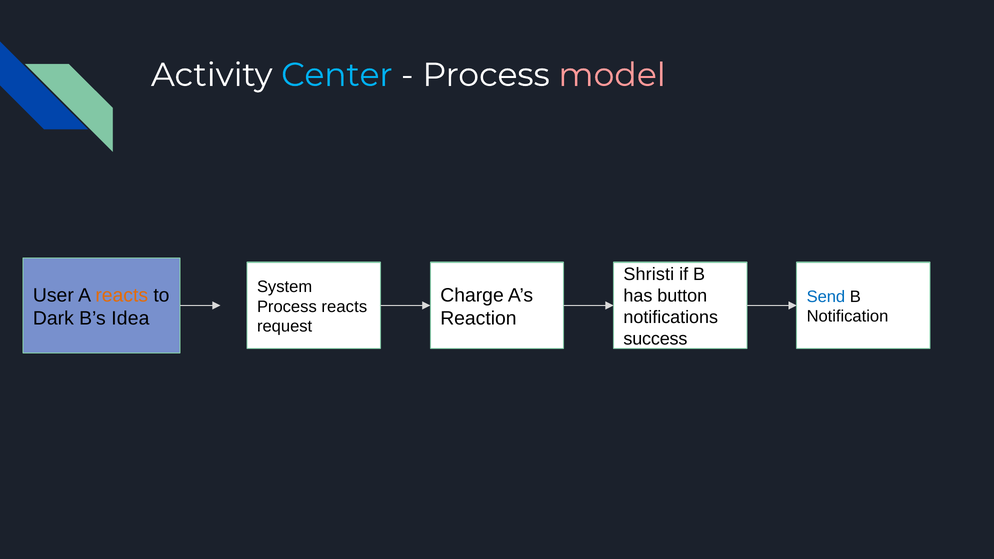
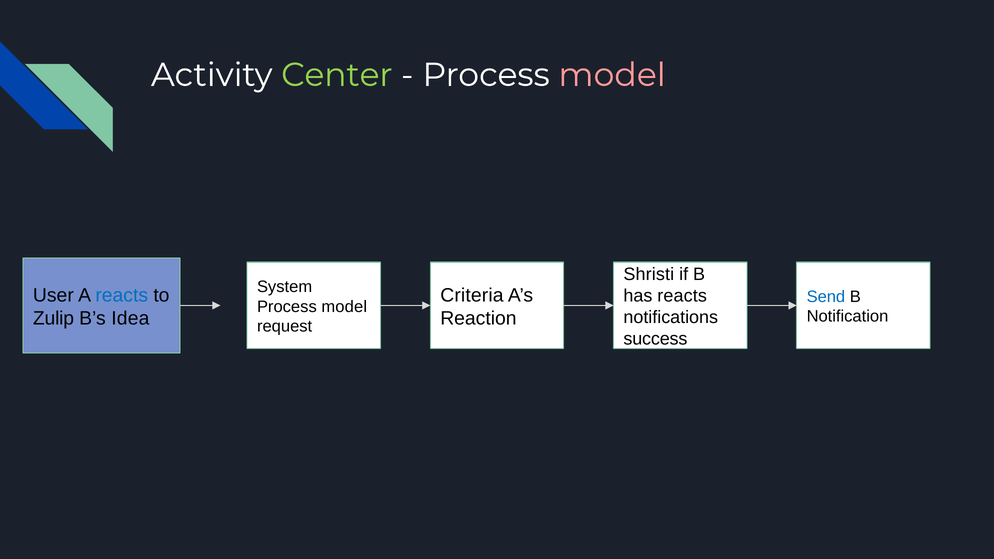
Center colour: light blue -> light green
reacts at (122, 295) colour: orange -> blue
Charge: Charge -> Criteria
has button: button -> reacts
reacts at (344, 307): reacts -> model
Dark: Dark -> Zulip
